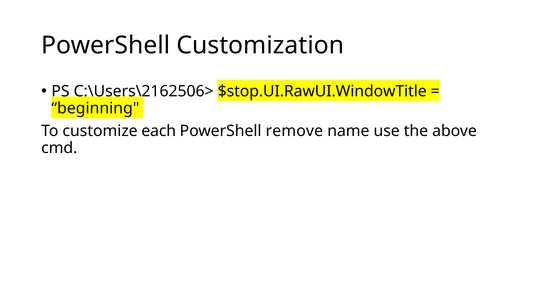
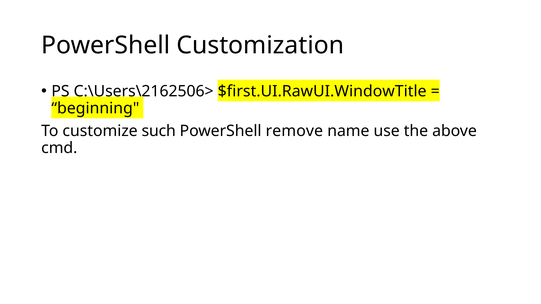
$stop.UI.RawUI.WindowTitle: $stop.UI.RawUI.WindowTitle -> $first.UI.RawUI.WindowTitle
each: each -> such
